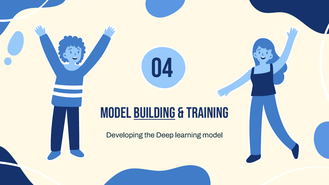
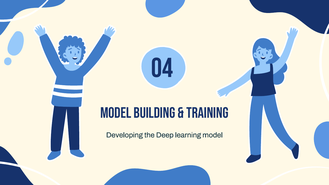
Building underline: present -> none
